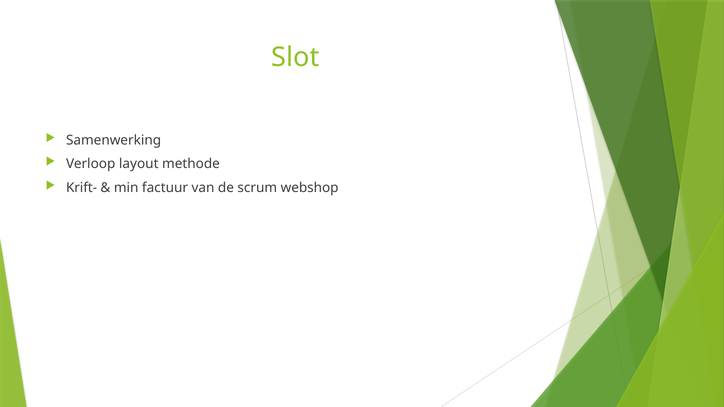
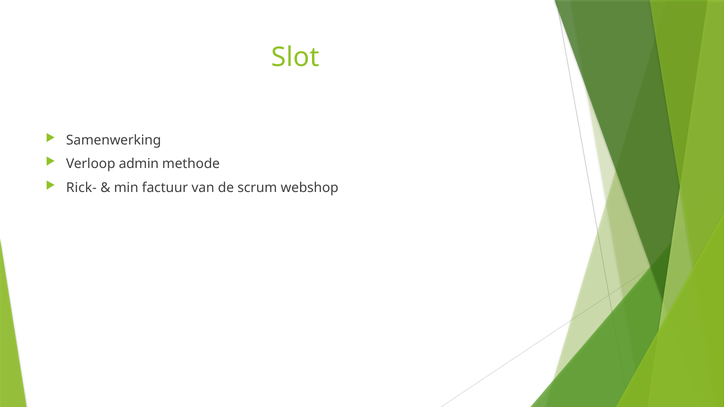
layout: layout -> admin
Krift-: Krift- -> Rick-
